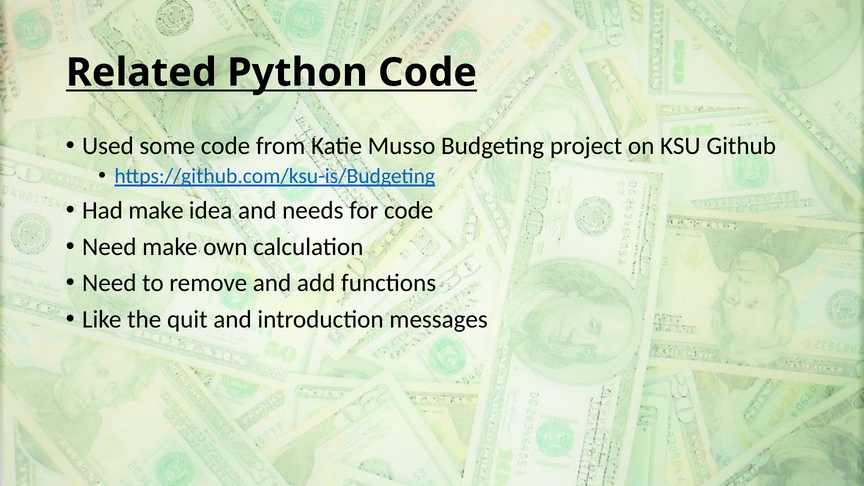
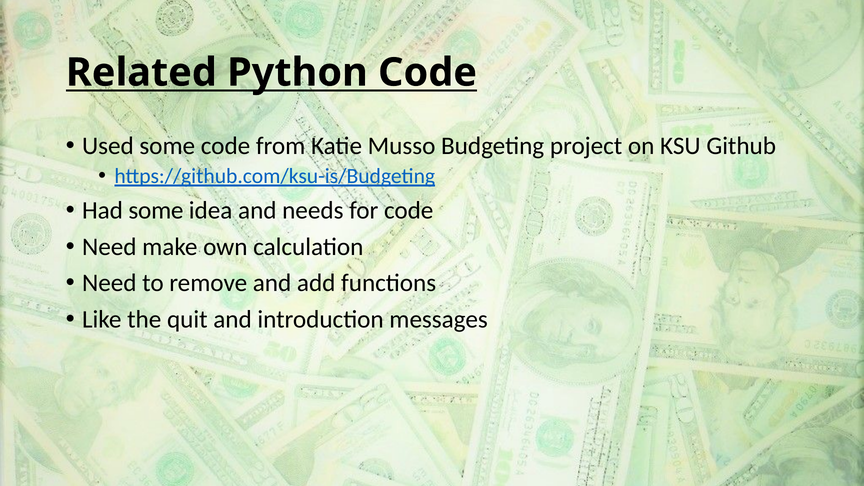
Had make: make -> some
